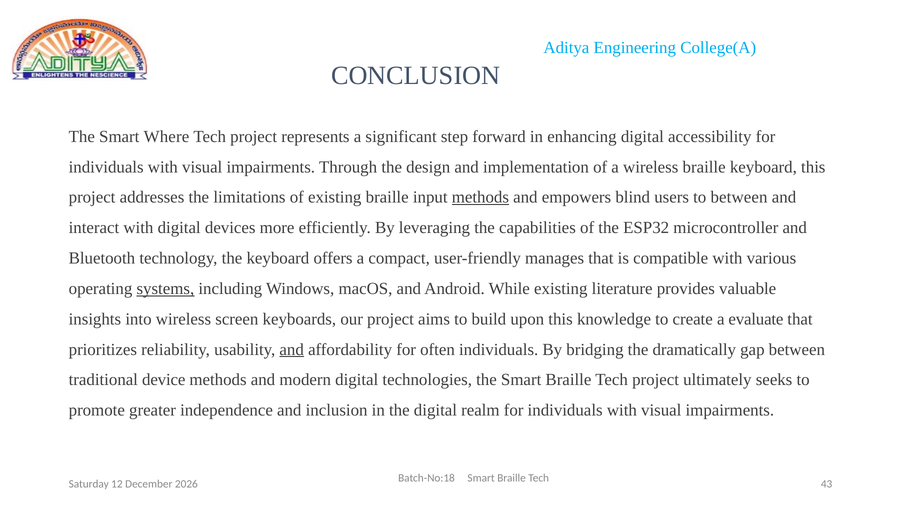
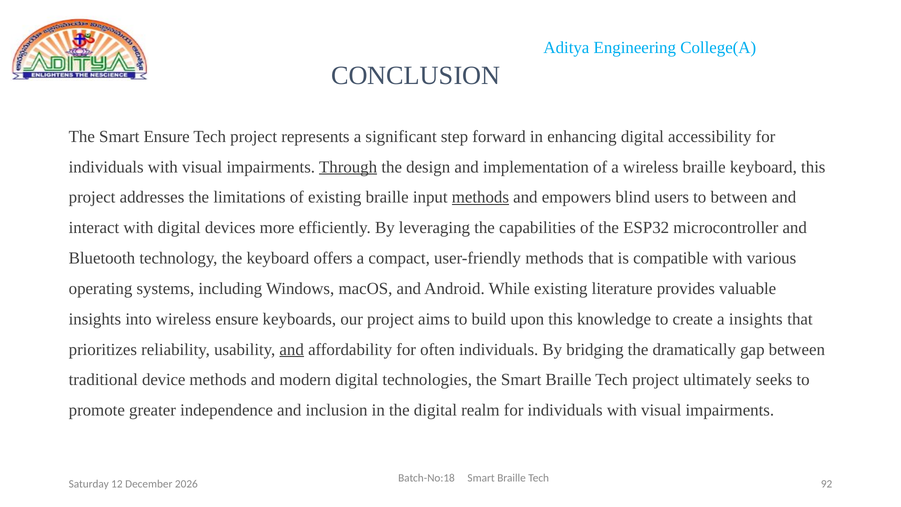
Smart Where: Where -> Ensure
Through underline: none -> present
user-friendly manages: manages -> methods
systems underline: present -> none
wireless screen: screen -> ensure
a evaluate: evaluate -> insights
43: 43 -> 92
